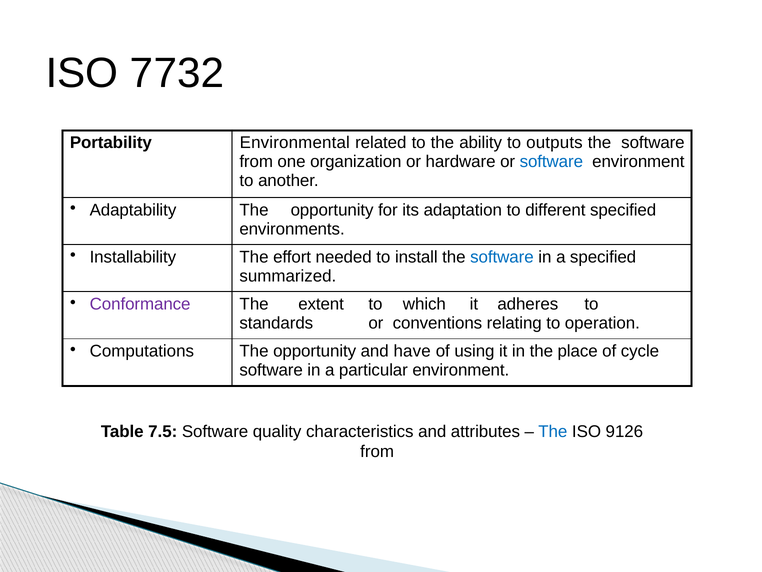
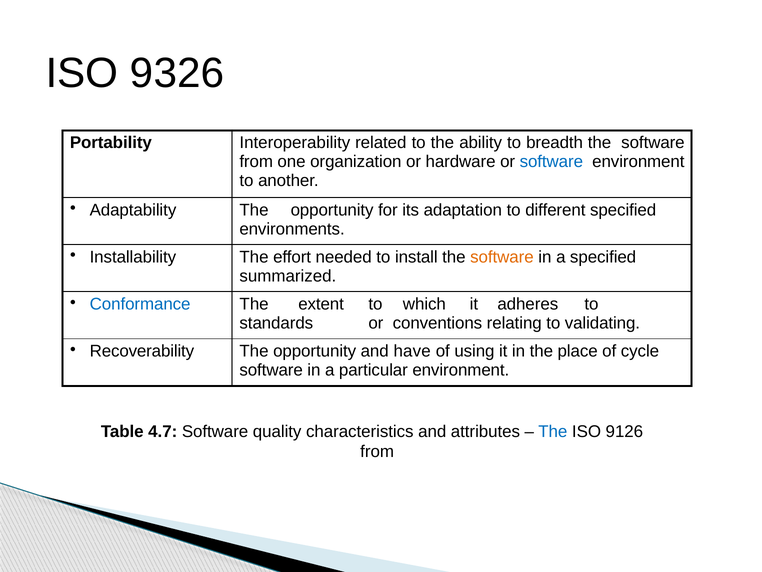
7732: 7732 -> 9326
Environmental: Environmental -> Interoperability
outputs: outputs -> breadth
software at (502, 257) colour: blue -> orange
Conformance colour: purple -> blue
operation: operation -> validating
Computations: Computations -> Recoverability
7.5: 7.5 -> 4.7
